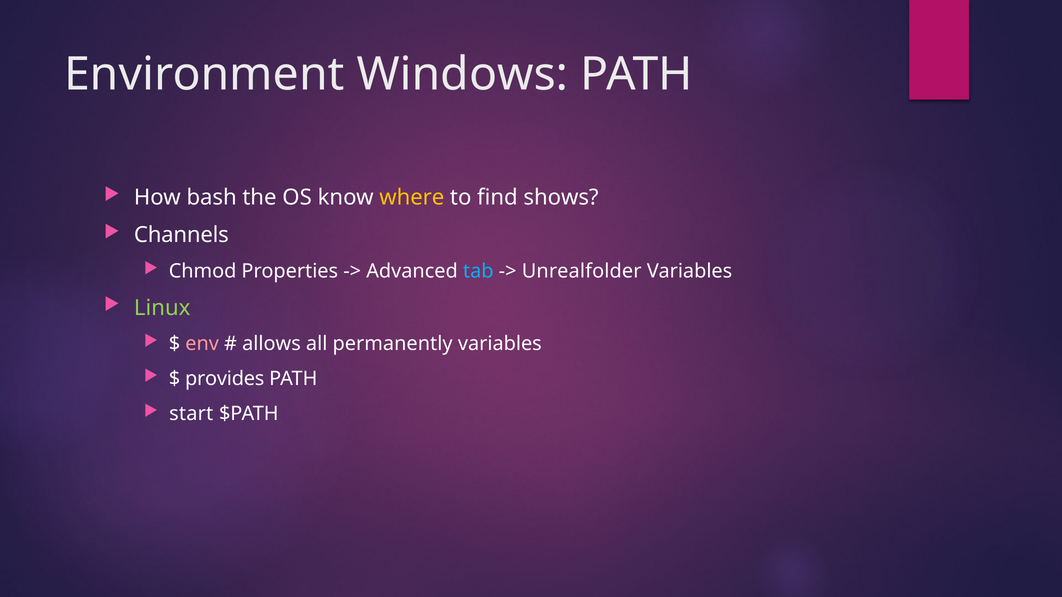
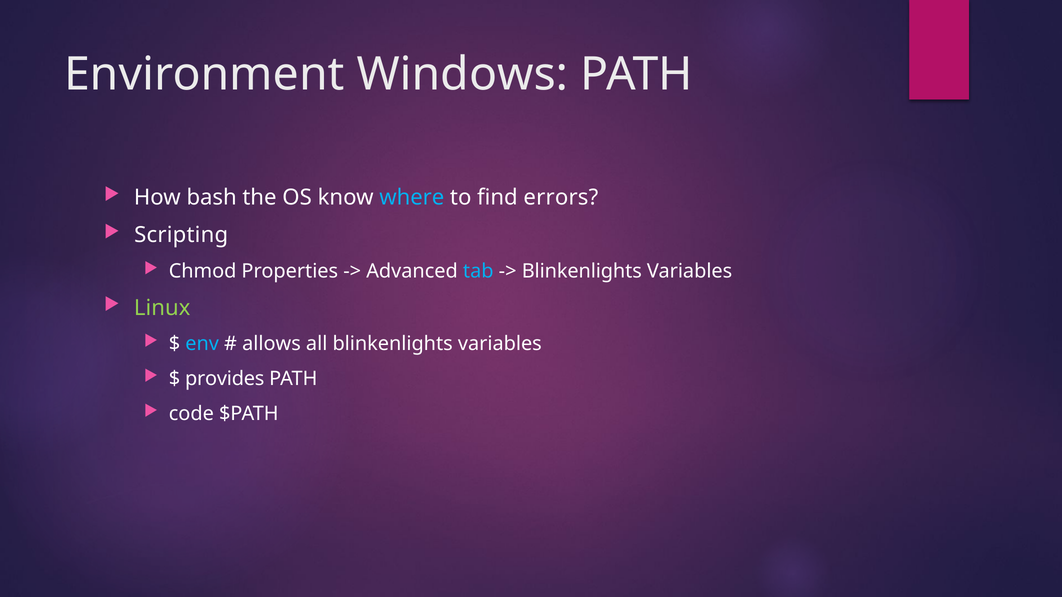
where colour: yellow -> light blue
shows: shows -> errors
Channels: Channels -> Scripting
Unrealfolder at (582, 271): Unrealfolder -> Blinkenlights
env colour: pink -> light blue
all permanently: permanently -> blinkenlights
start: start -> code
